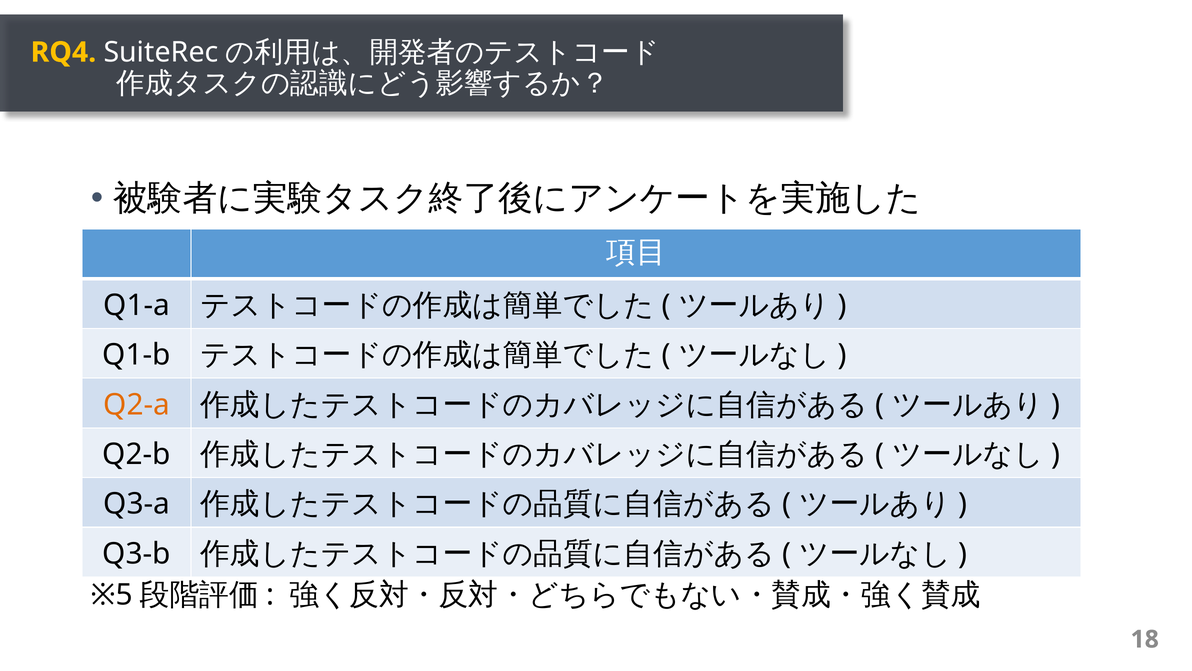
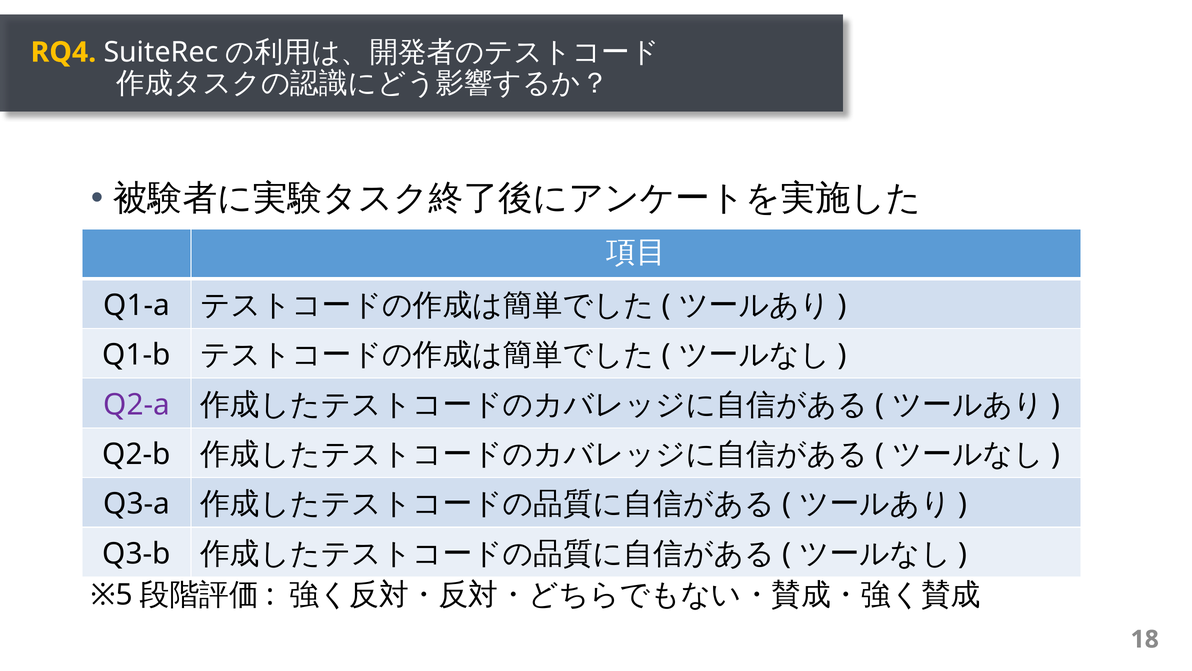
Q2-a colour: orange -> purple
